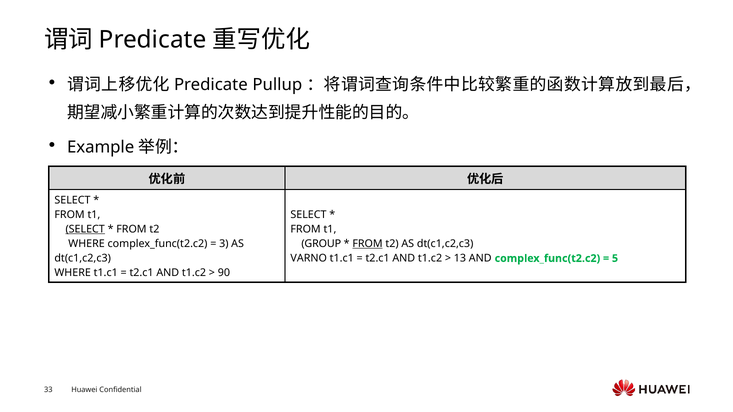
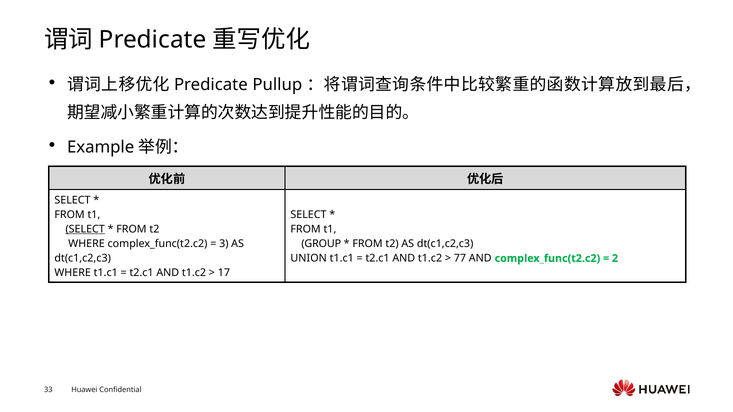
FROM at (367, 244) underline: present -> none
VARNO: VARNO -> UNION
13: 13 -> 77
5: 5 -> 2
90: 90 -> 17
